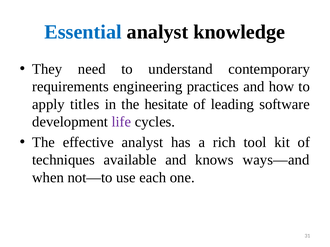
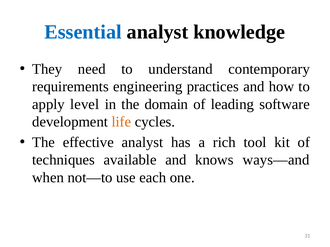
titles: titles -> level
hesitate: hesitate -> domain
life colour: purple -> orange
